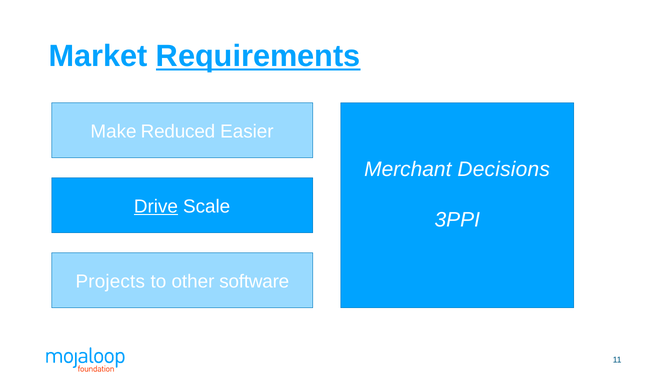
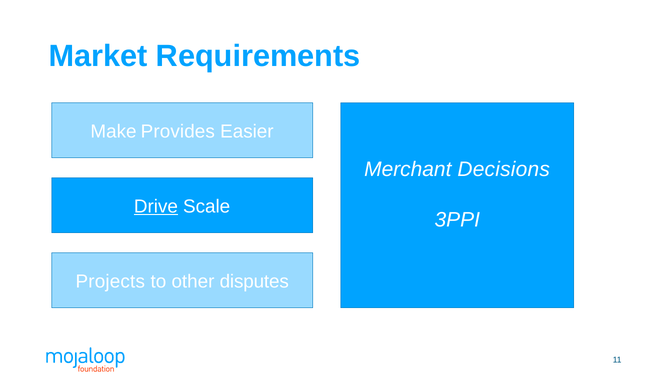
Requirements underline: present -> none
Reduced: Reduced -> Provides
software: software -> disputes
